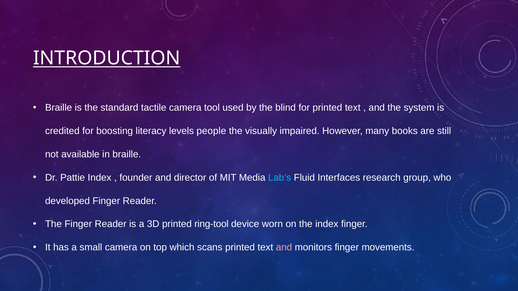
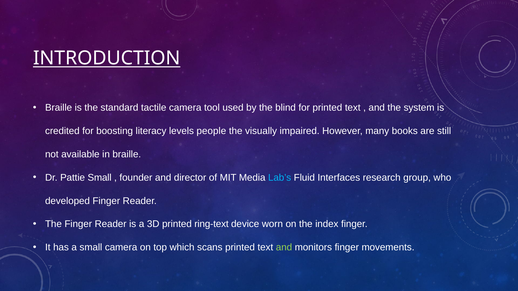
Pattie Index: Index -> Small
ring-tool: ring-tool -> ring-text
and at (284, 248) colour: pink -> light green
